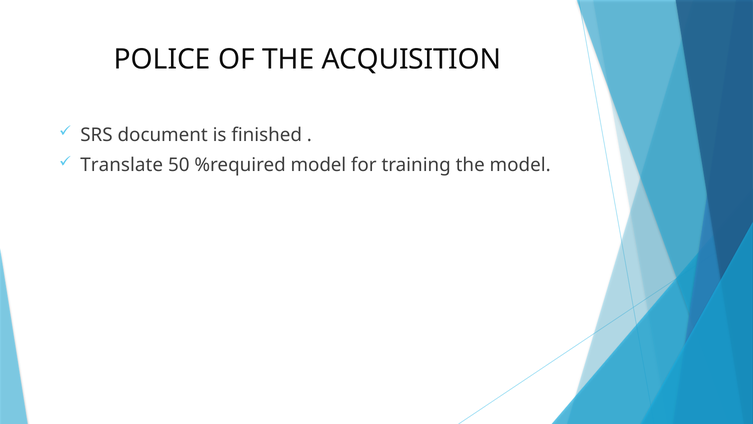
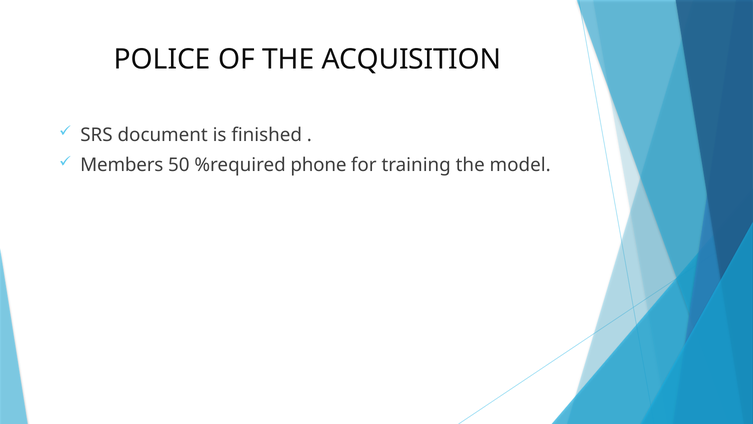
Translate: Translate -> Members
%required model: model -> phone
